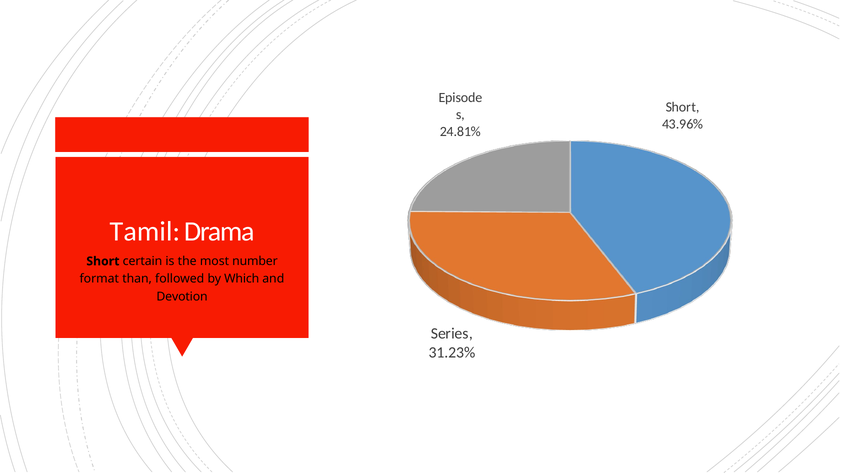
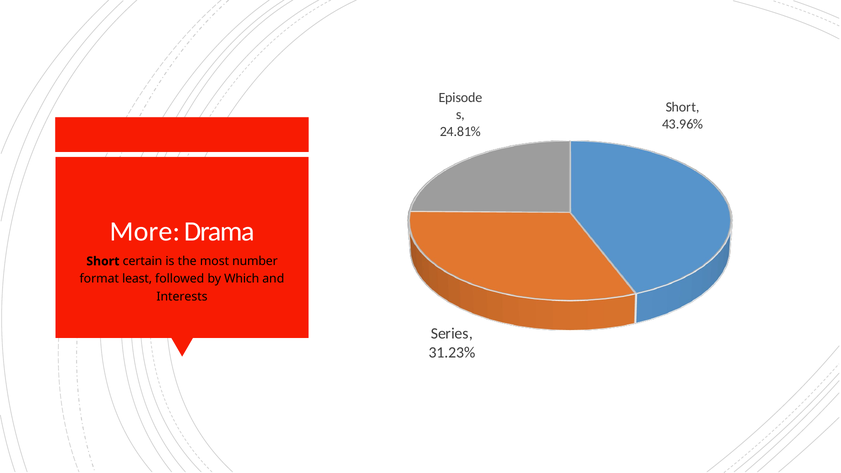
Tamil: Tamil -> More
than: than -> least
Devotion: Devotion -> Interests
